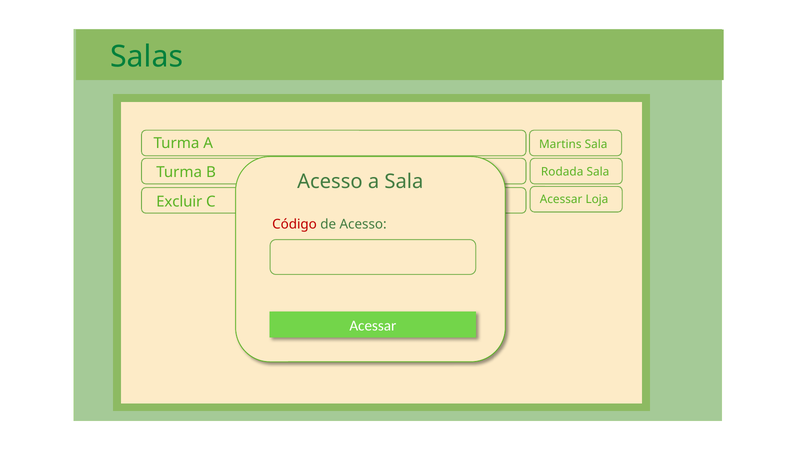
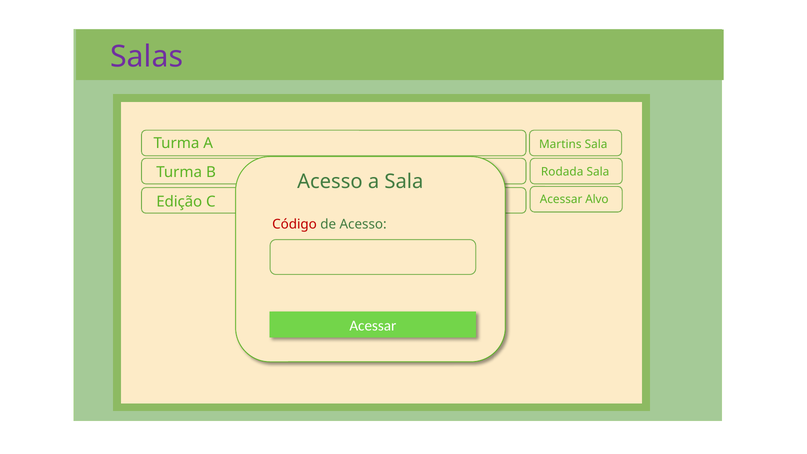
Salas colour: green -> purple
Loja: Loja -> Alvo
Excluir: Excluir -> Edição
